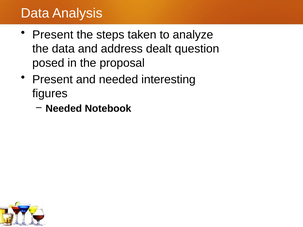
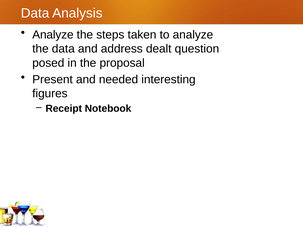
Present at (53, 35): Present -> Analyze
Needed at (64, 109): Needed -> Receipt
